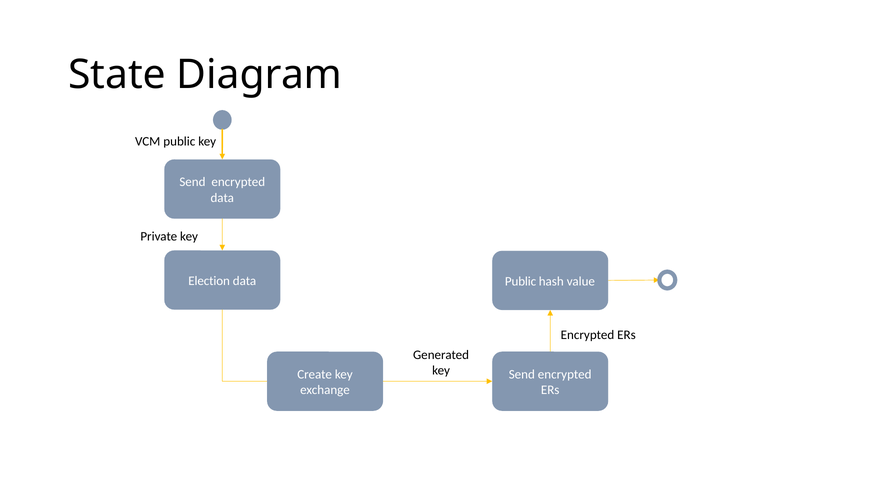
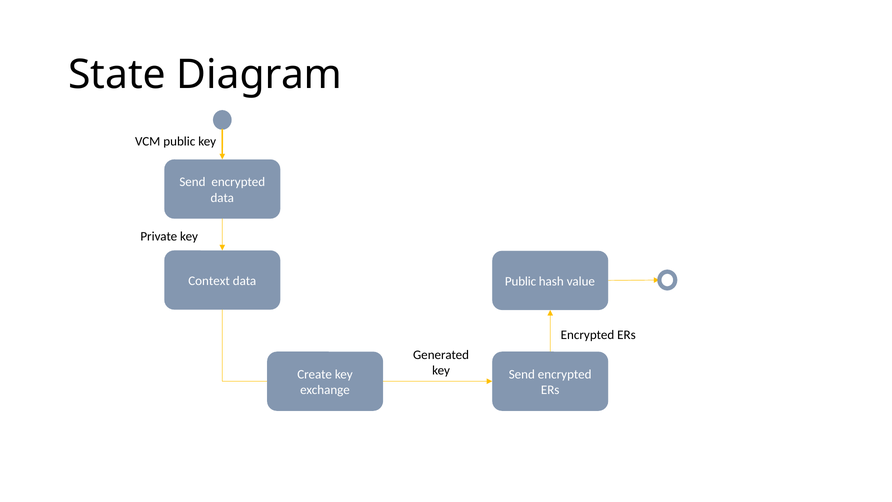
Election: Election -> Context
